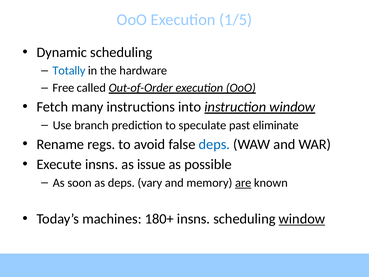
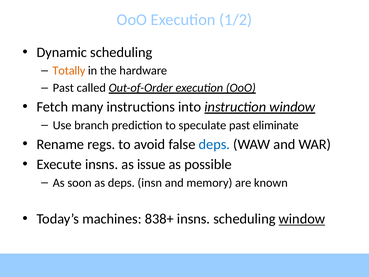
1/5: 1/5 -> 1/2
Totally colour: blue -> orange
Free at (63, 88): Free -> Past
vary: vary -> insn
are underline: present -> none
180+: 180+ -> 838+
